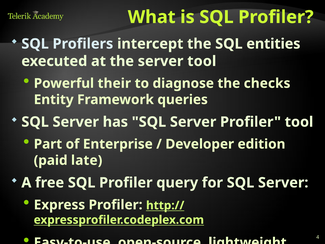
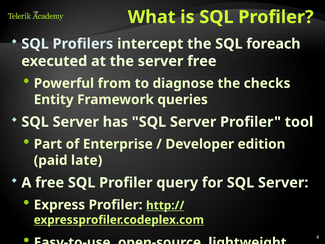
entities: entities -> foreach
server tool: tool -> free
their: their -> from
